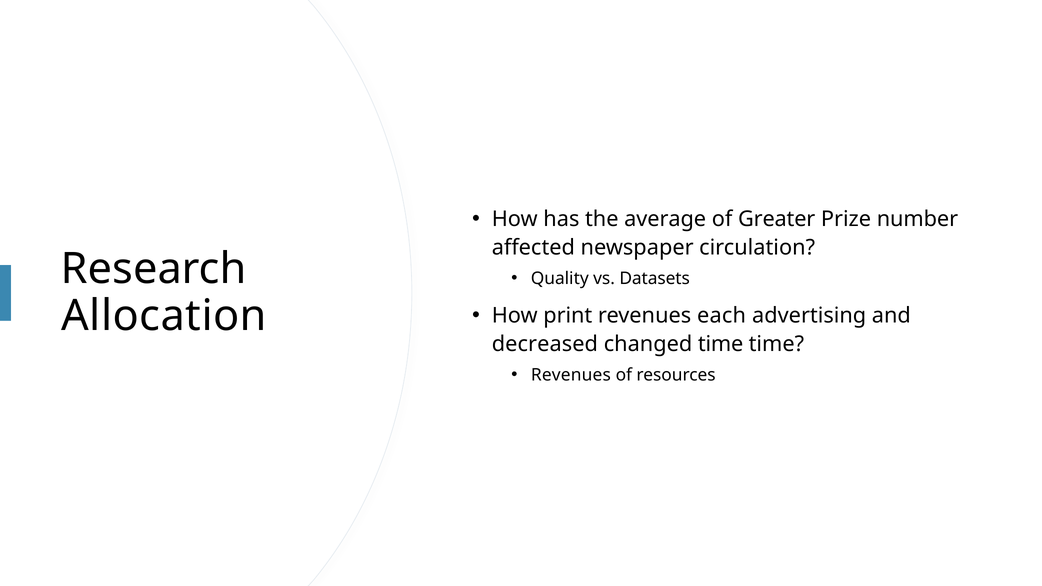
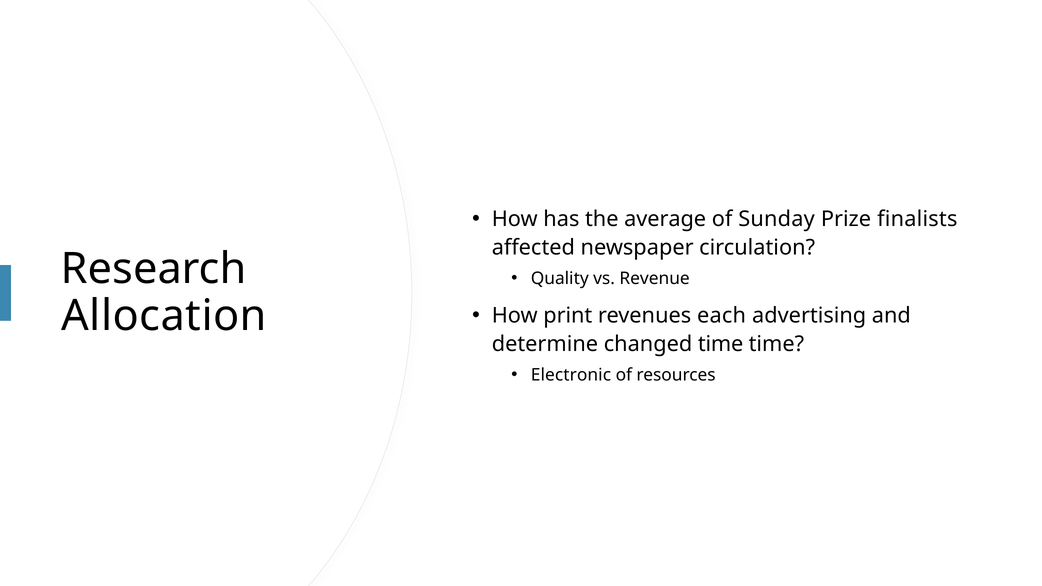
Greater: Greater -> Sunday
number: number -> finalists
Datasets: Datasets -> Revenue
decreased: decreased -> determine
Revenues at (571, 375): Revenues -> Electronic
